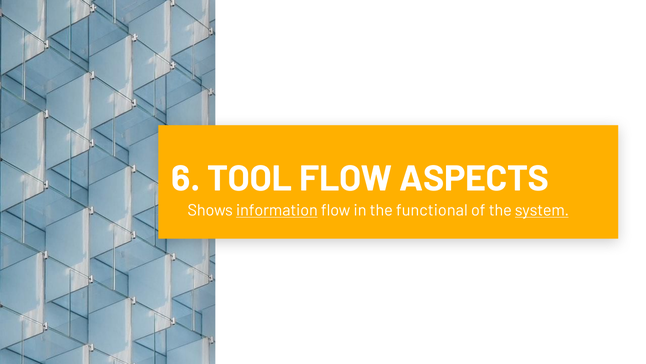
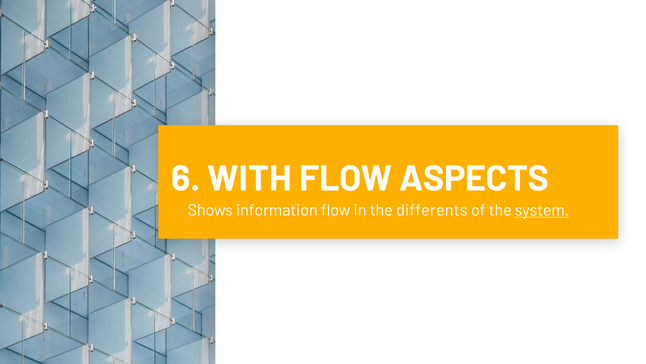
TOOL: TOOL -> WITH
information underline: present -> none
functional: functional -> differents
